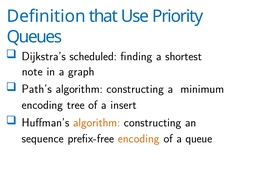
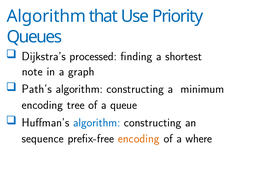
Definition at (46, 16): Definition -> Algorithm
scheduled: scheduled -> processed
insert: insert -> queue
algorithm at (97, 122) colour: orange -> blue
queue: queue -> where
